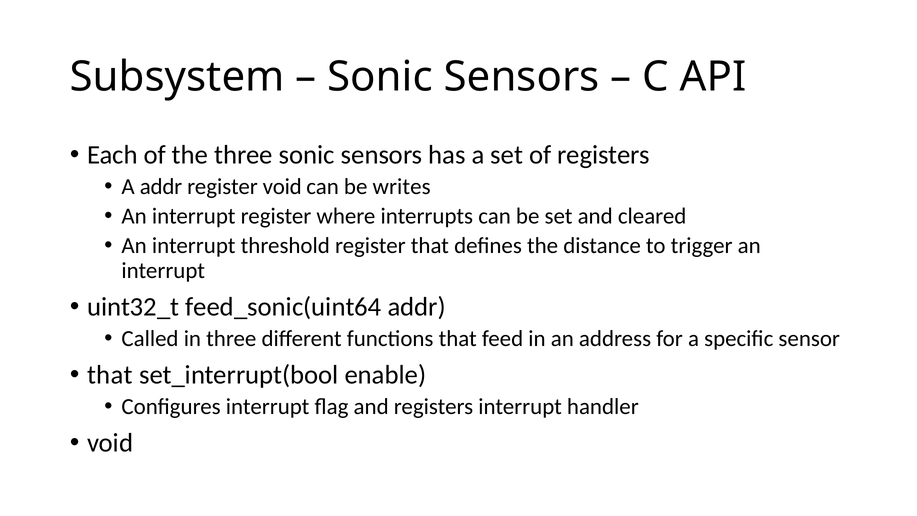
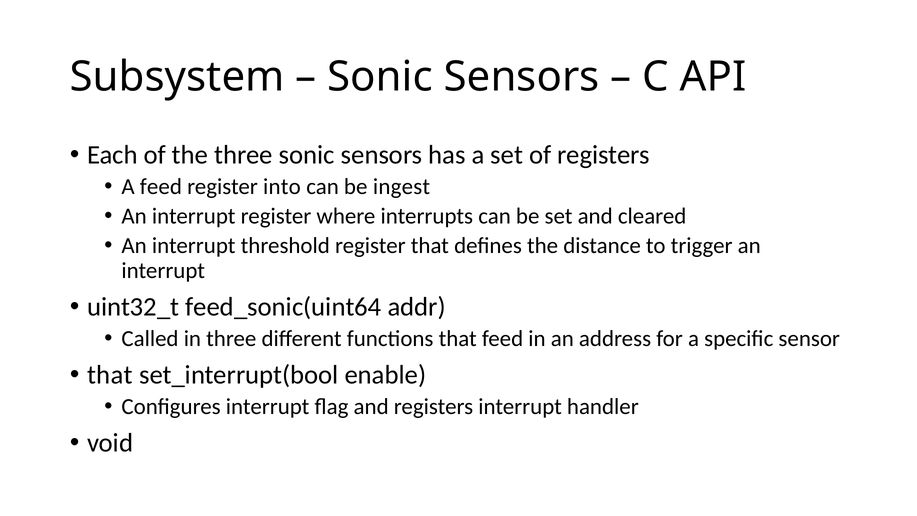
A addr: addr -> feed
register void: void -> into
writes: writes -> ingest
